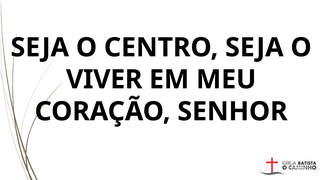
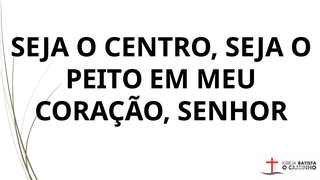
VIVER: VIVER -> PEITO
